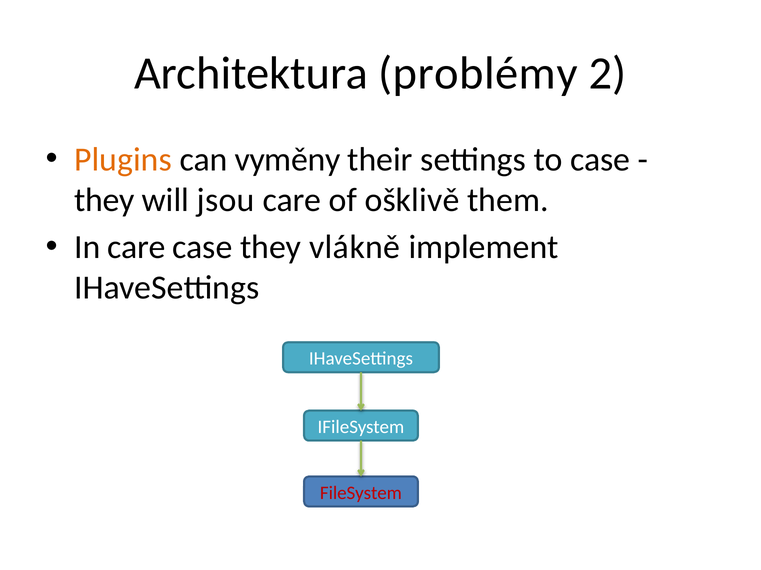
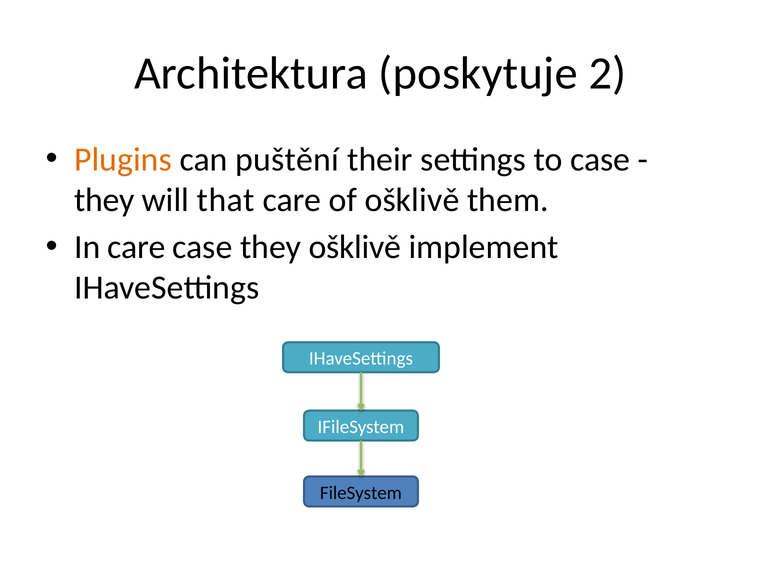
problémy: problémy -> poskytuje
vyměny: vyměny -> puštění
jsou: jsou -> that
they vlákně: vlákně -> ošklivě
FileSystem colour: red -> black
